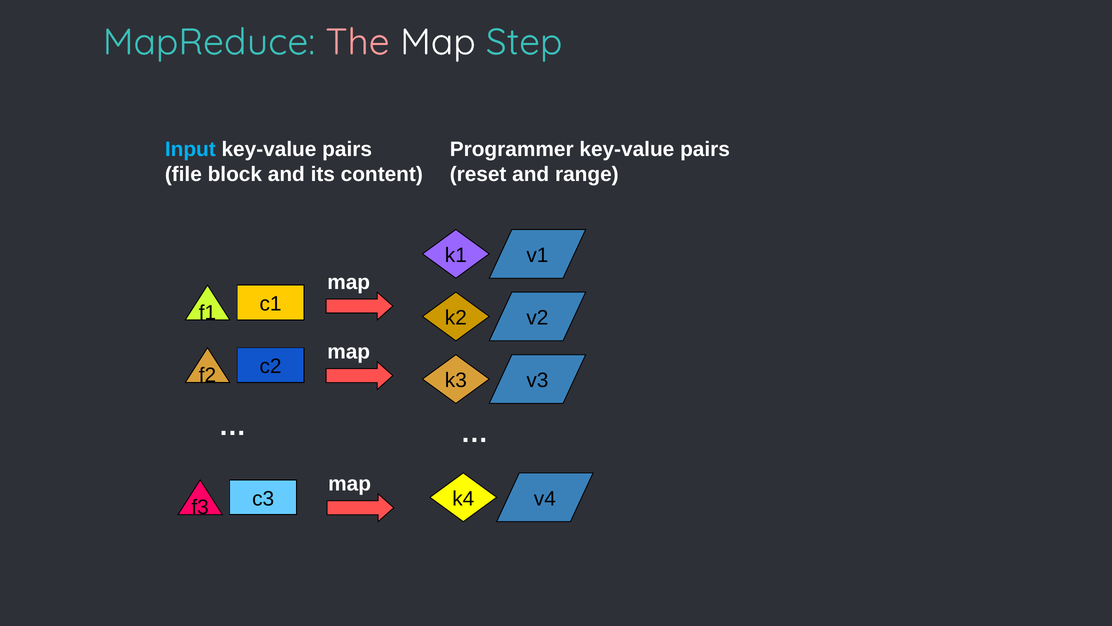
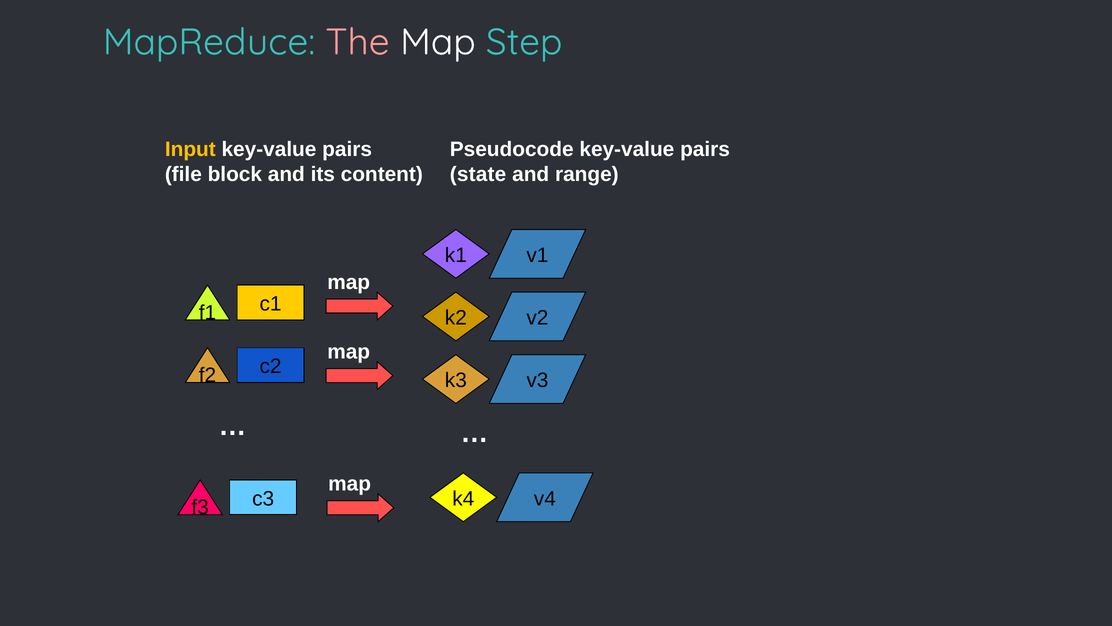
Input colour: light blue -> yellow
Programmer: Programmer -> Pseudocode
reset: reset -> state
